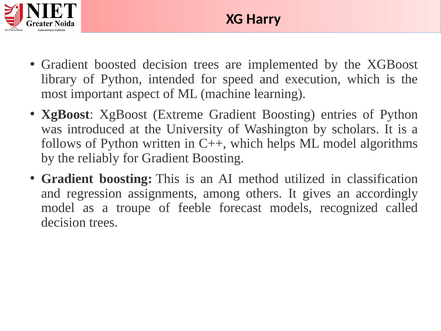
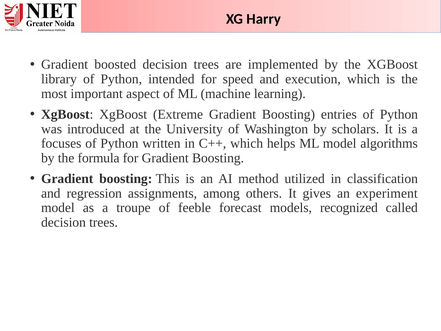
follows: follows -> focuses
reliably: reliably -> formula
accordingly: accordingly -> experiment
